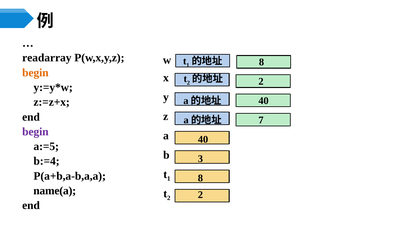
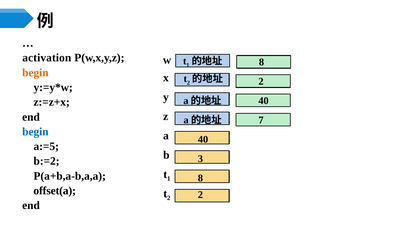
readarray: readarray -> activation
begin at (35, 131) colour: purple -> blue
b:=4: b:=4 -> b:=2
name(a: name(a -> offset(a
